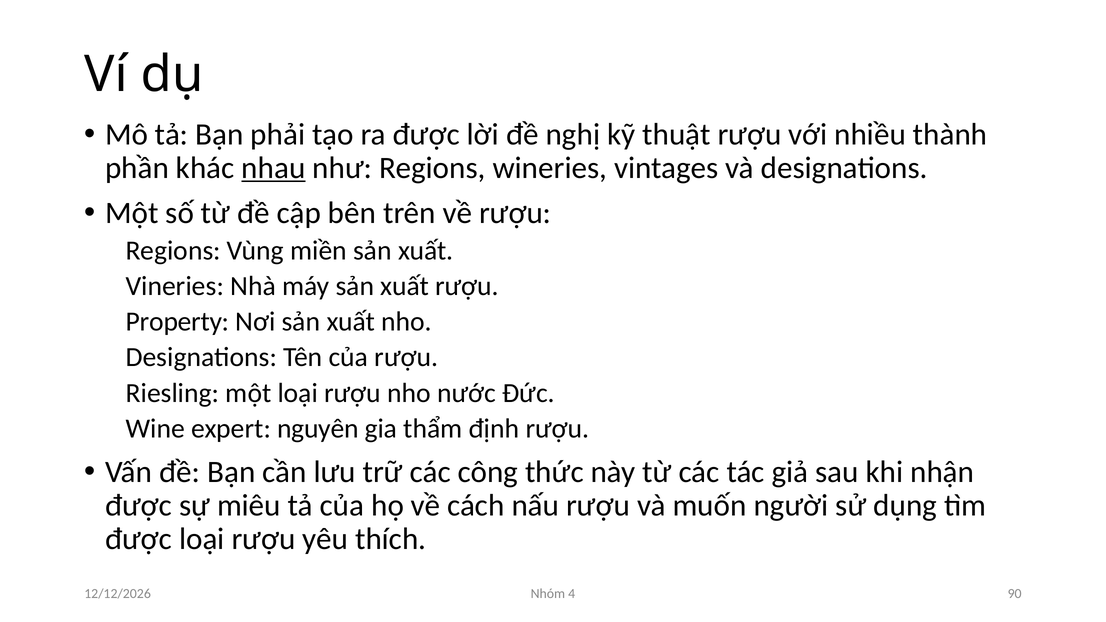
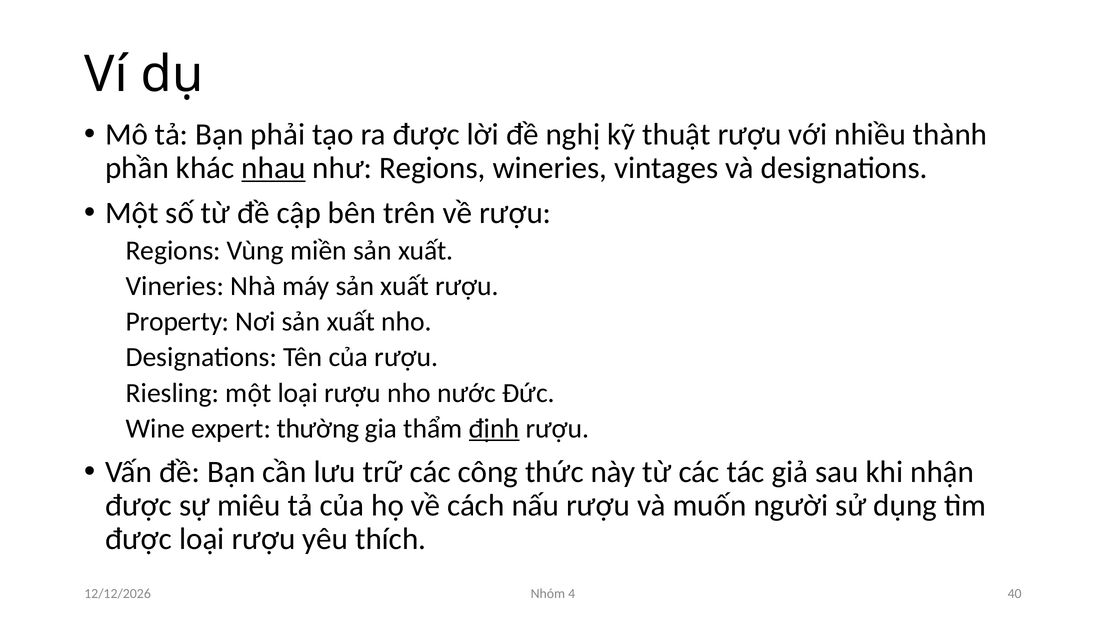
nguyên: nguyên -> thường
định underline: none -> present
90: 90 -> 40
